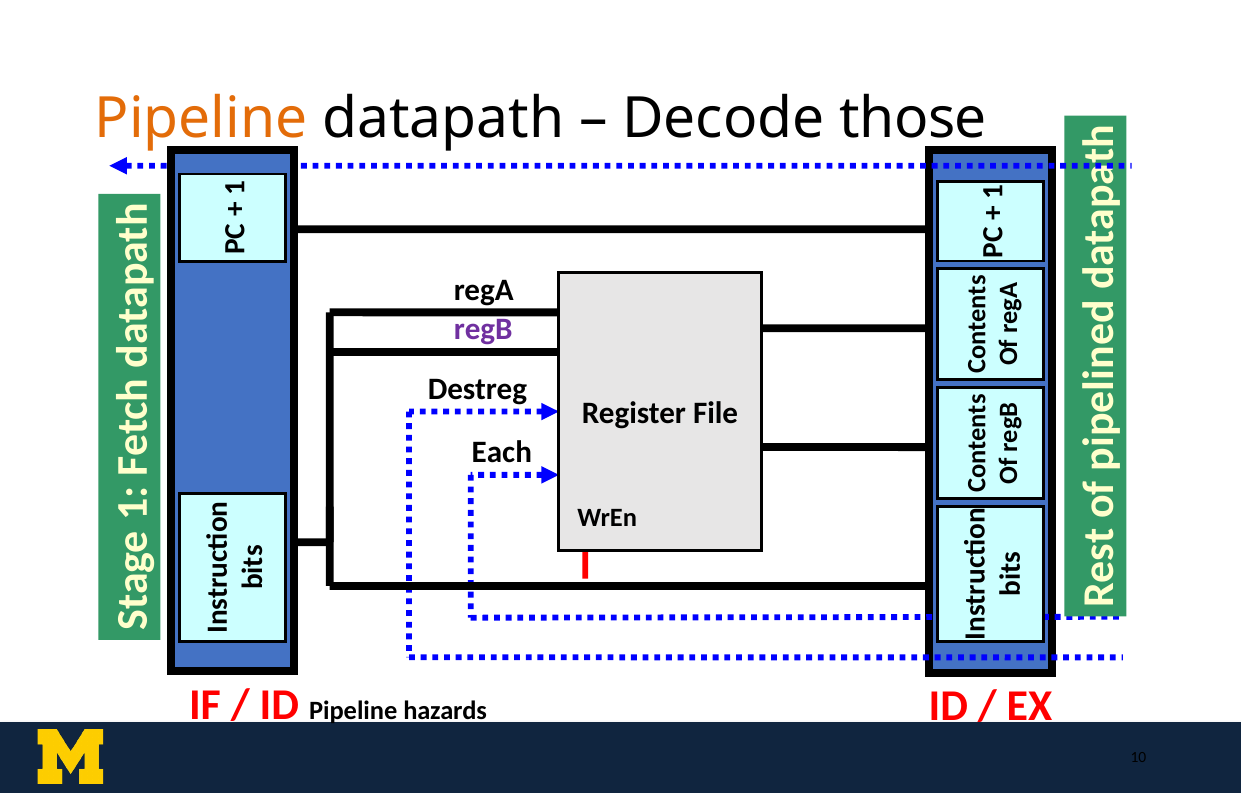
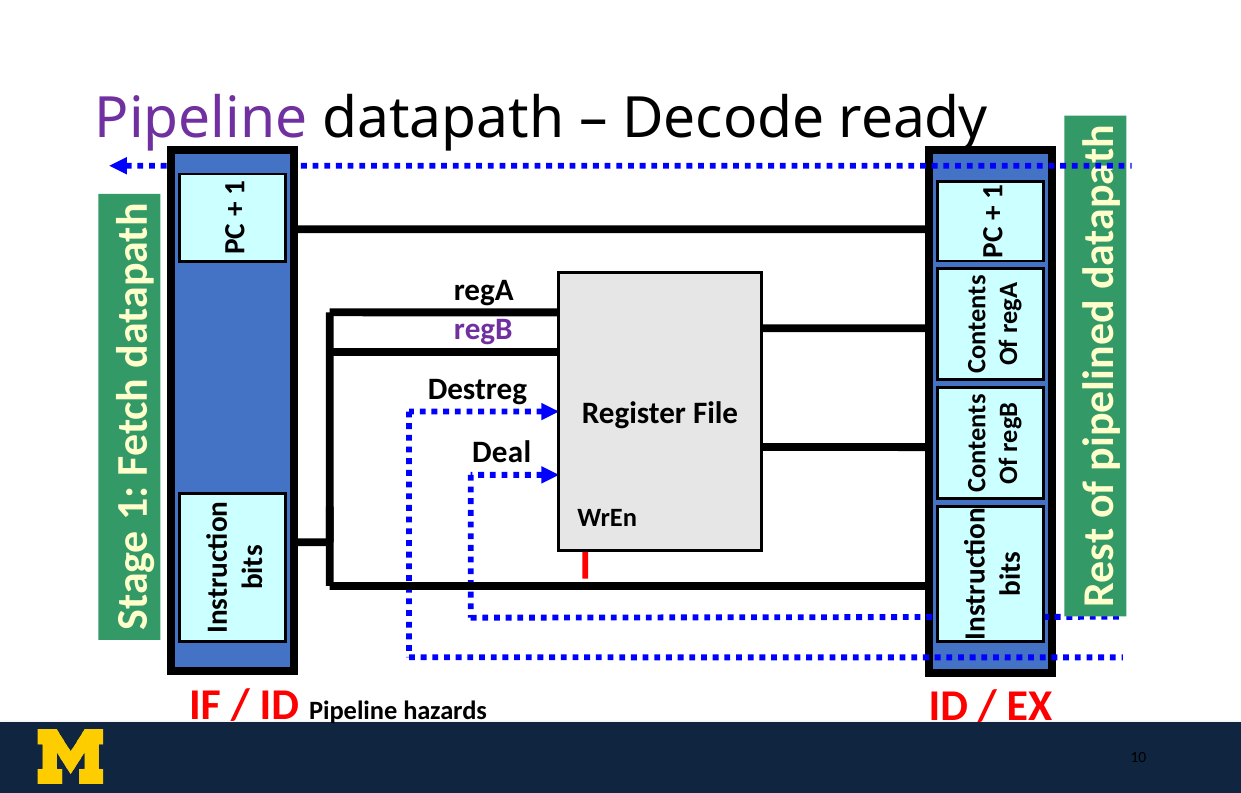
Pipeline at (201, 118) colour: orange -> purple
those: those -> ready
Each: Each -> Deal
